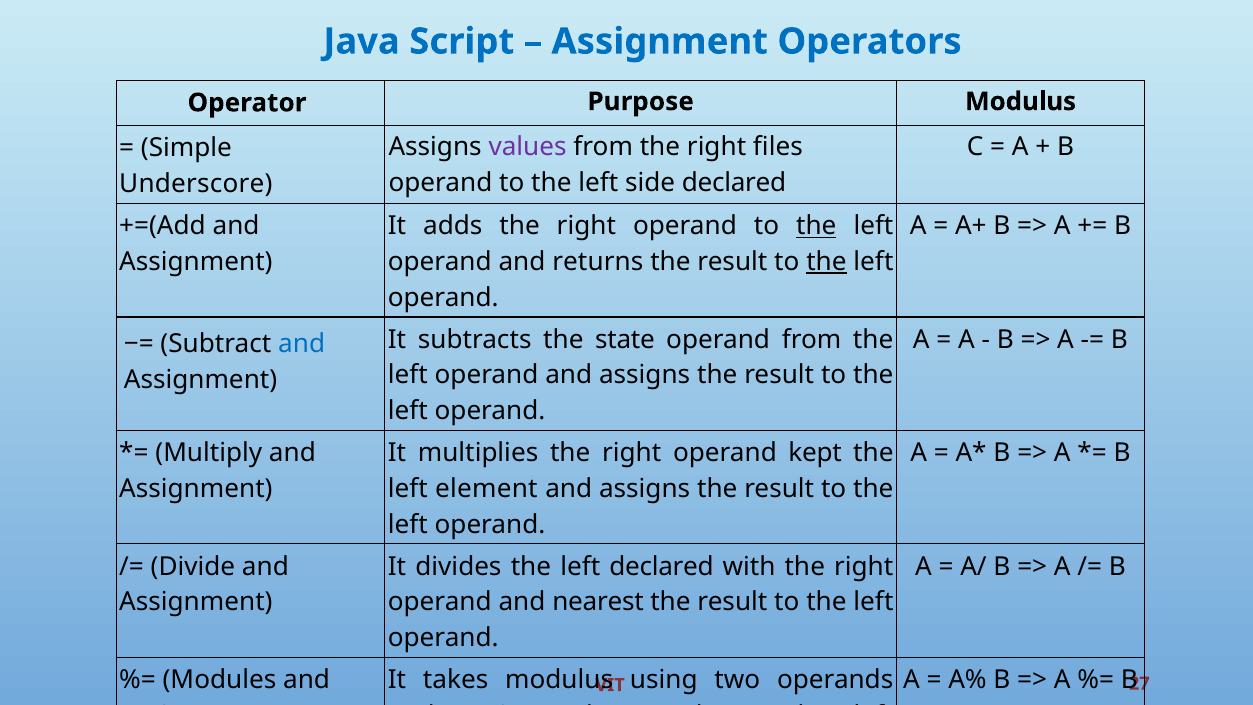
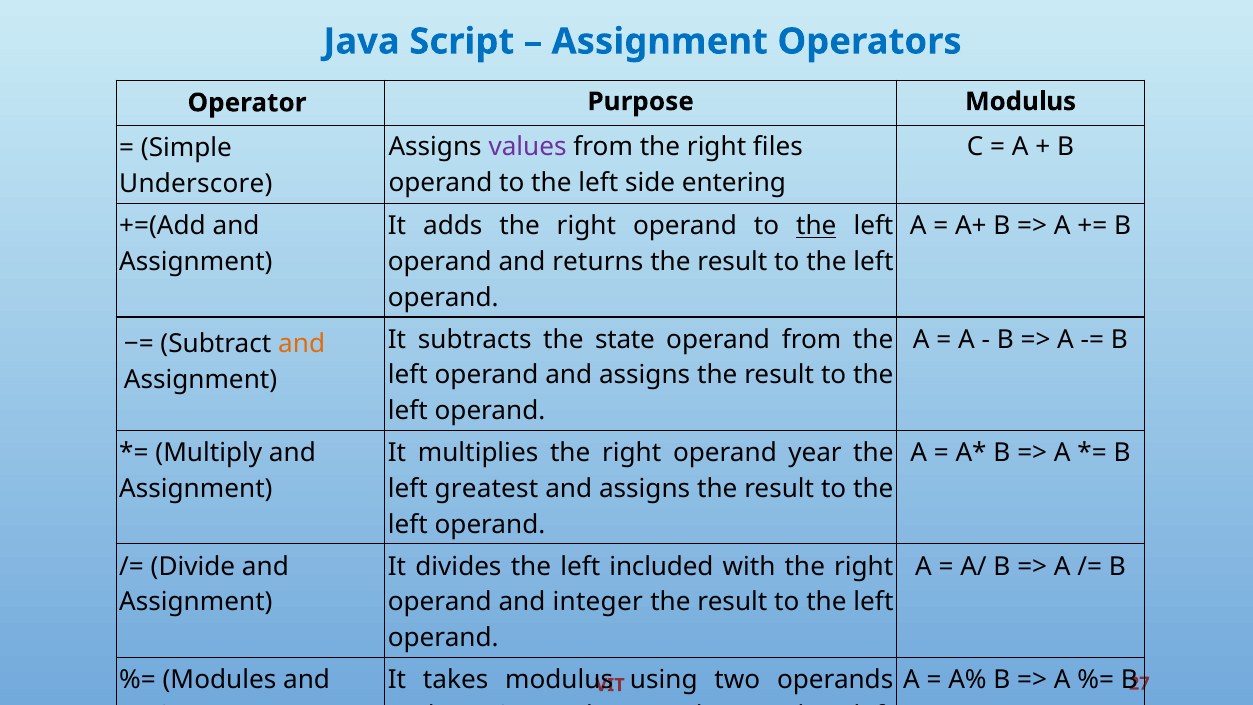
side declared: declared -> entering
the at (826, 262) underline: present -> none
and at (302, 344) colour: blue -> orange
kept: kept -> year
element: element -> greatest
left declared: declared -> included
nearest: nearest -> integer
